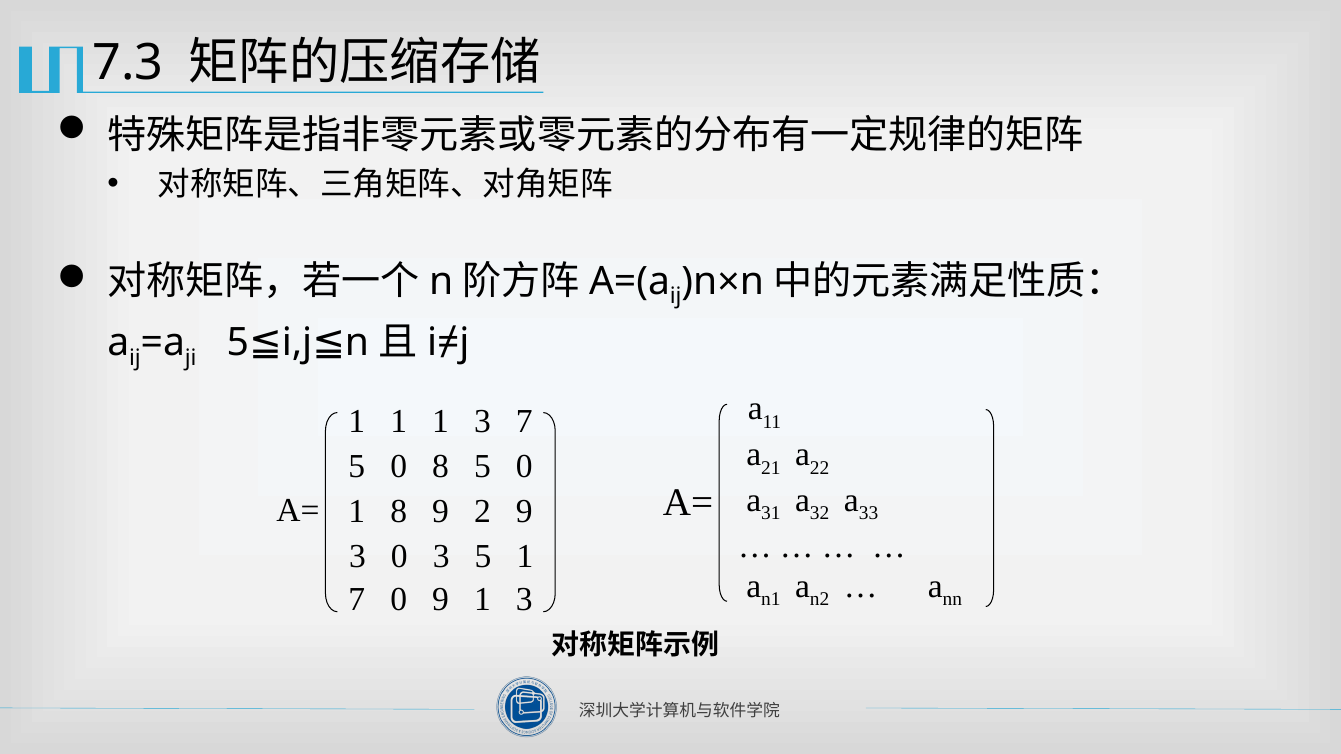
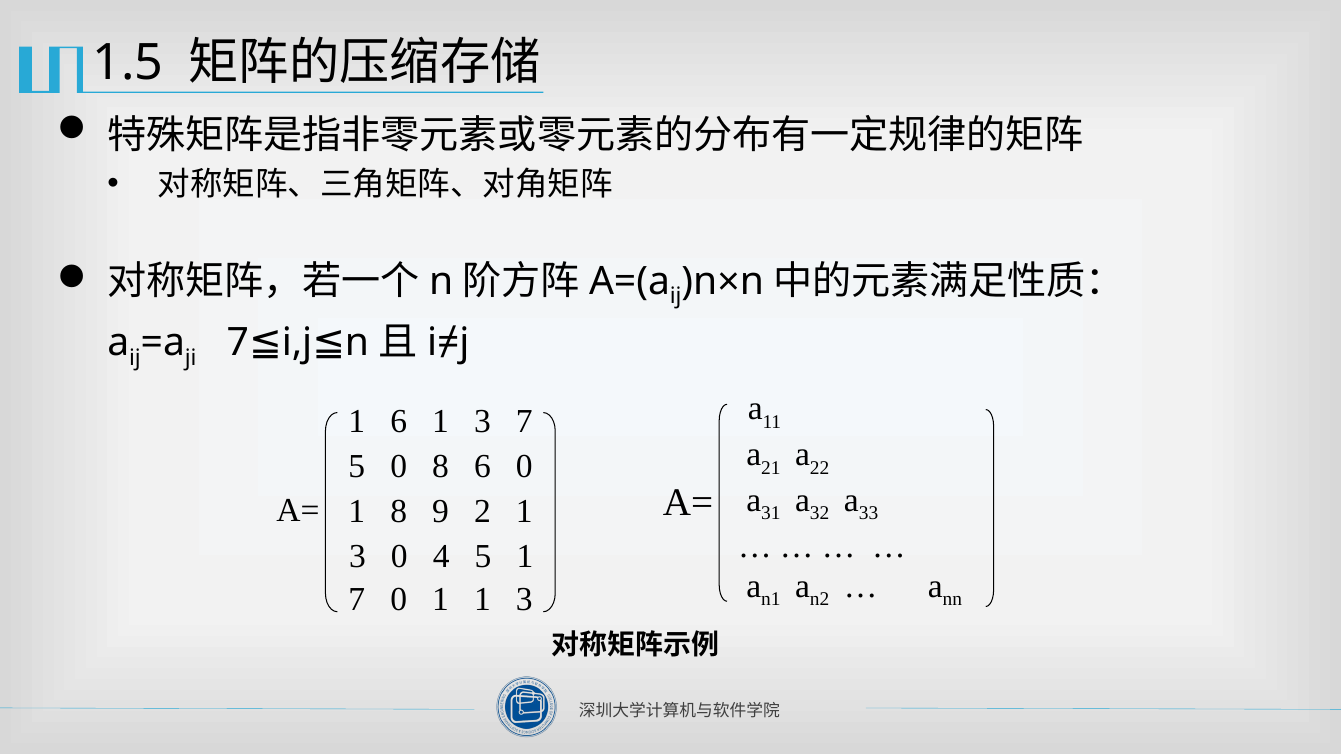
7.3: 7.3 -> 1.5
5 at (238, 343): 5 -> 7
1 at (399, 422): 1 -> 6
8 5: 5 -> 6
2 9: 9 -> 1
0 3: 3 -> 4
7 0 9: 9 -> 1
